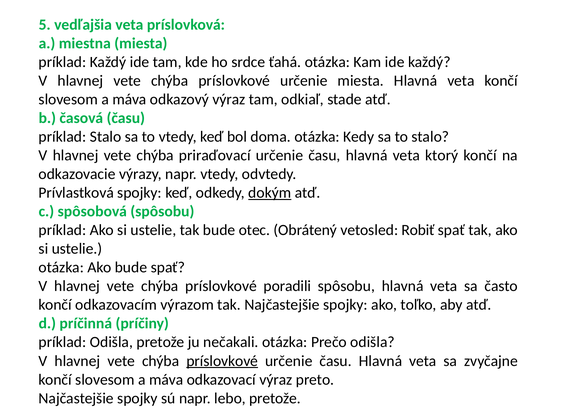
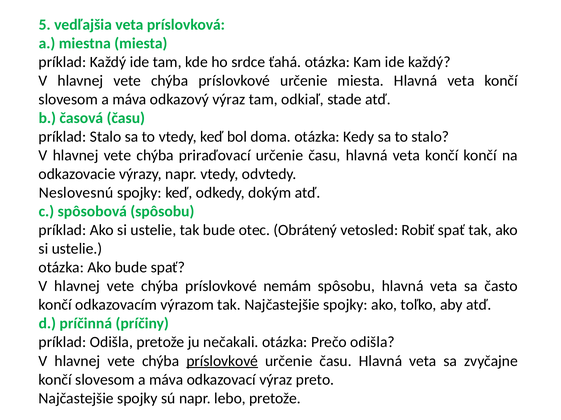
času hlavná veta ktorý: ktorý -> končí
Prívlastková: Prívlastková -> Neslovesnú
dokým underline: present -> none
poradili: poradili -> nemám
